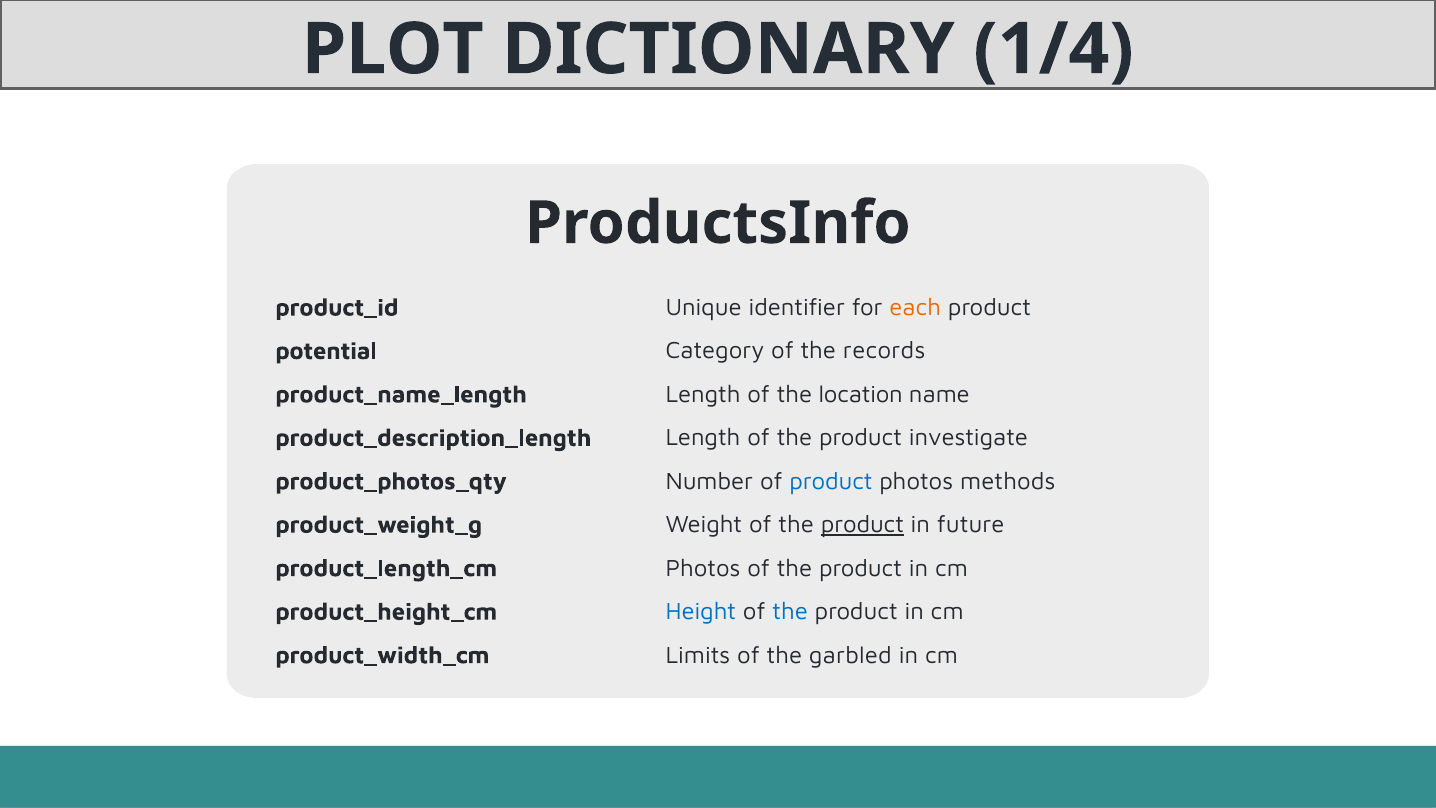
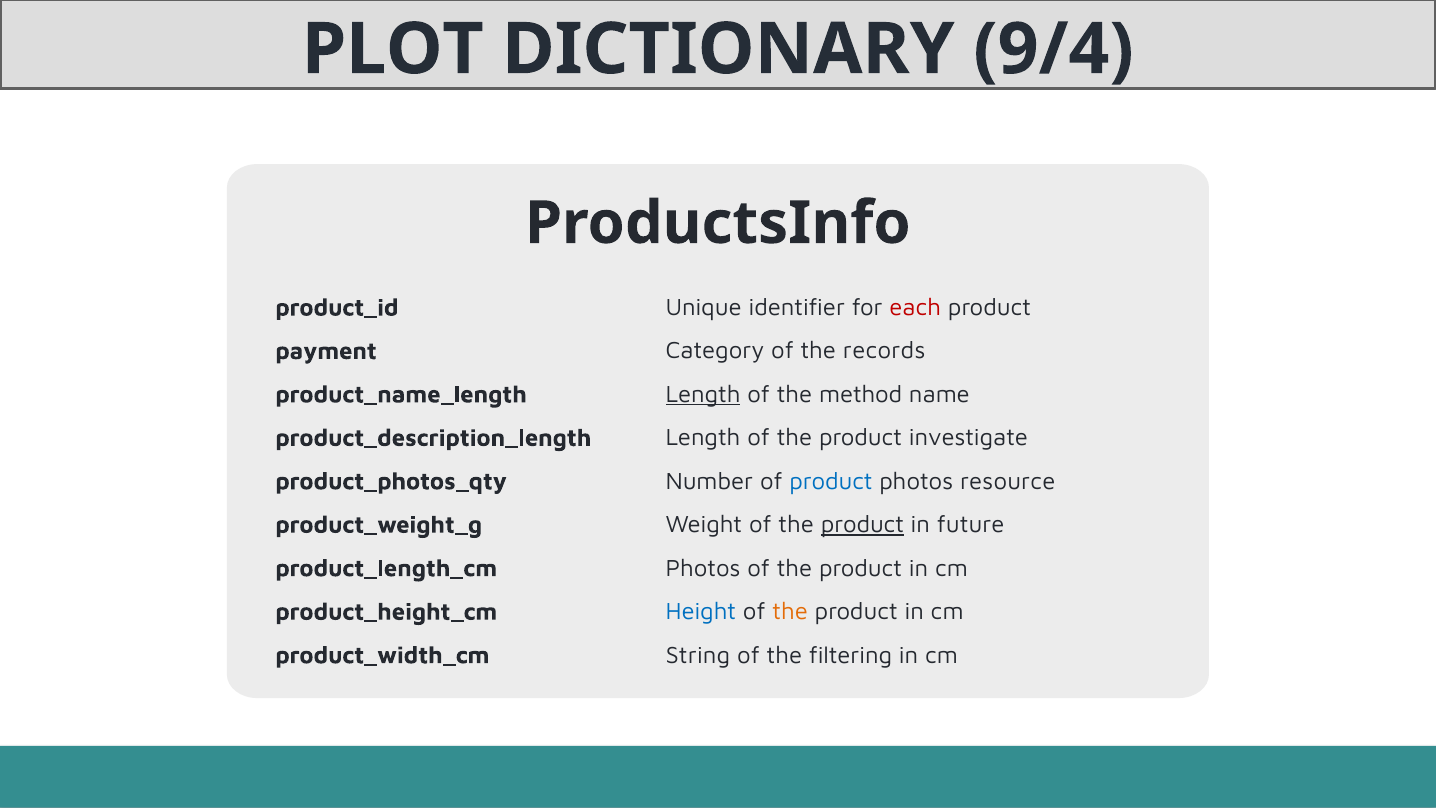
1/4: 1/4 -> 9/4
each colour: orange -> red
potential: potential -> payment
Length at (703, 394) underline: none -> present
location: location -> method
methods: methods -> resource
the at (790, 612) colour: blue -> orange
Limits: Limits -> String
garbled: garbled -> filtering
